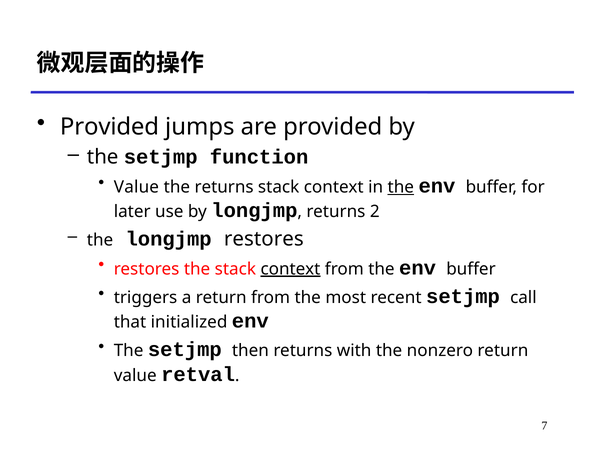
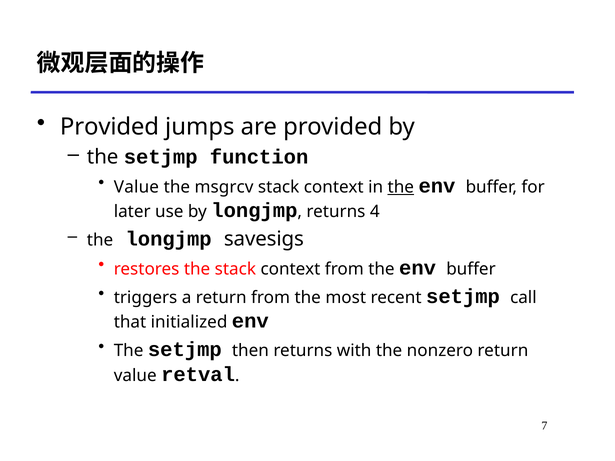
the returns: returns -> msgrcv
2: 2 -> 4
longjmp restores: restores -> savesigs
context at (290, 269) underline: present -> none
